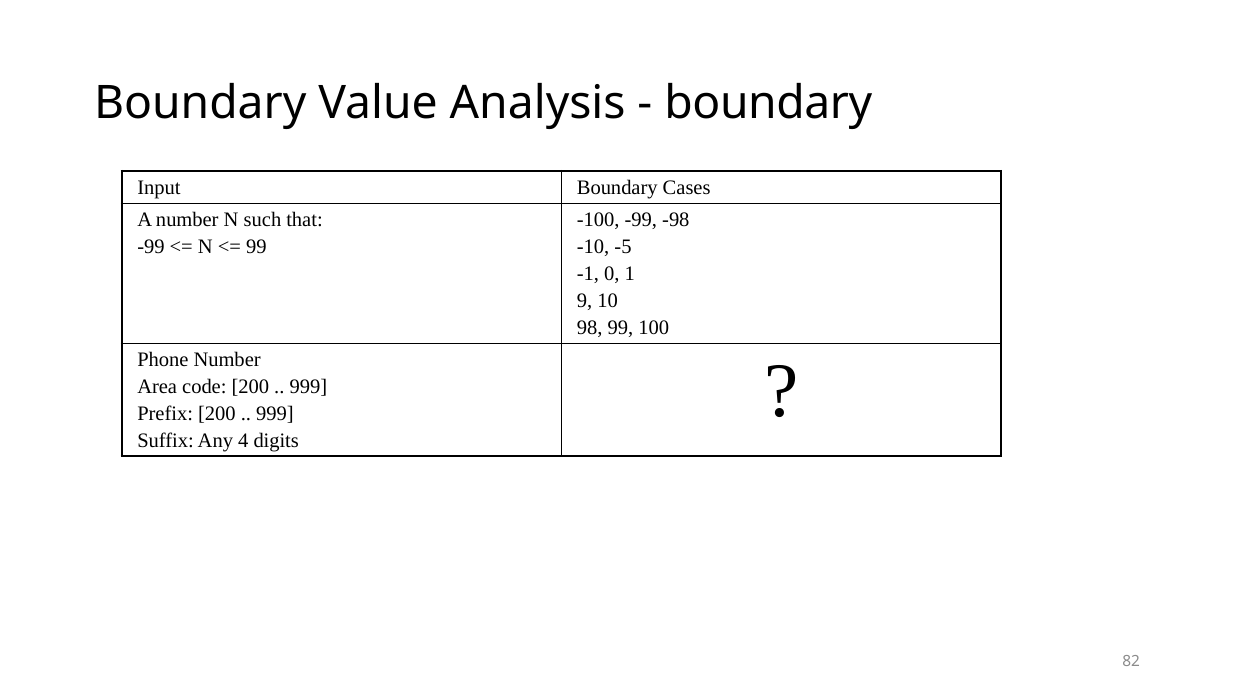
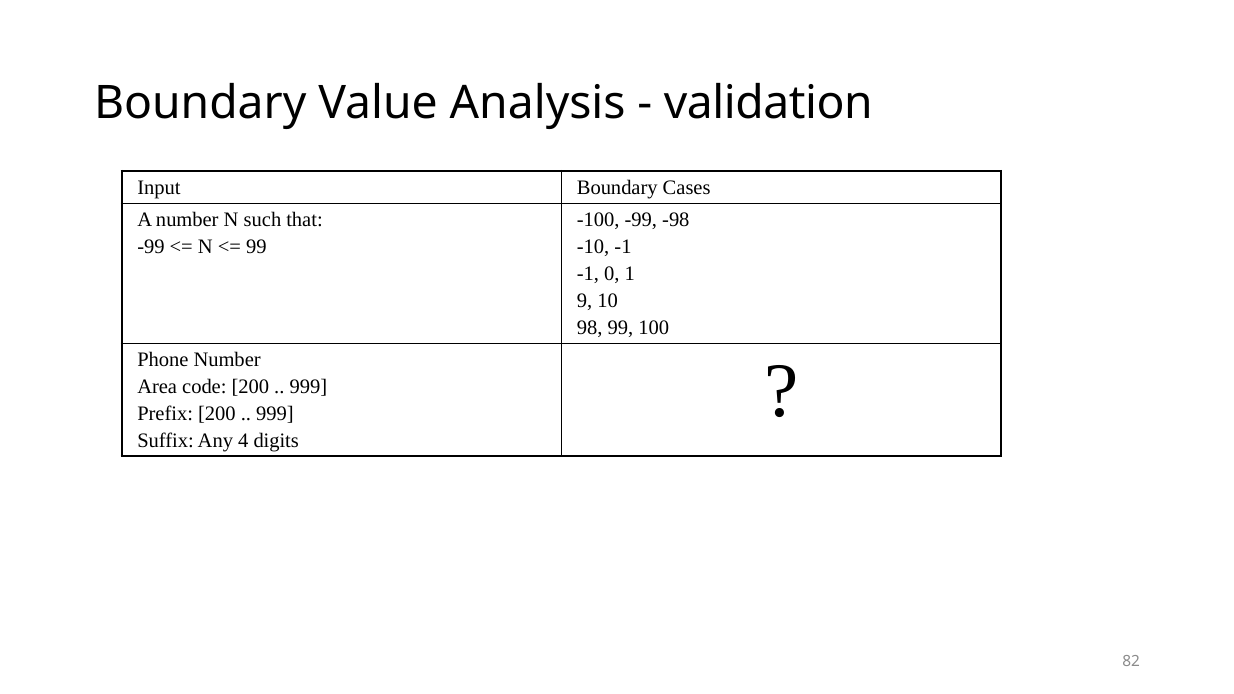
boundary at (768, 104): boundary -> validation
-10 -5: -5 -> -1
